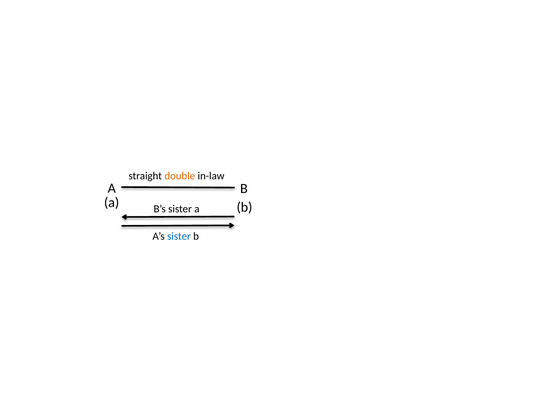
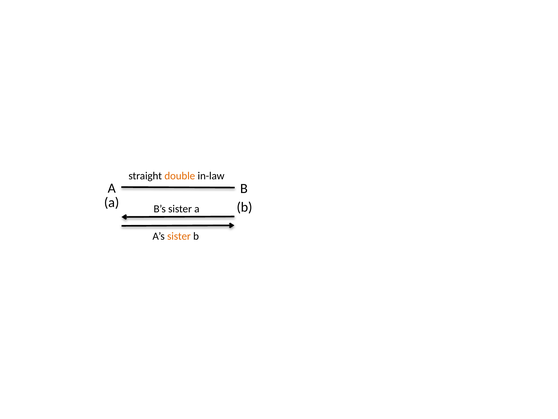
sister at (179, 236) colour: blue -> orange
